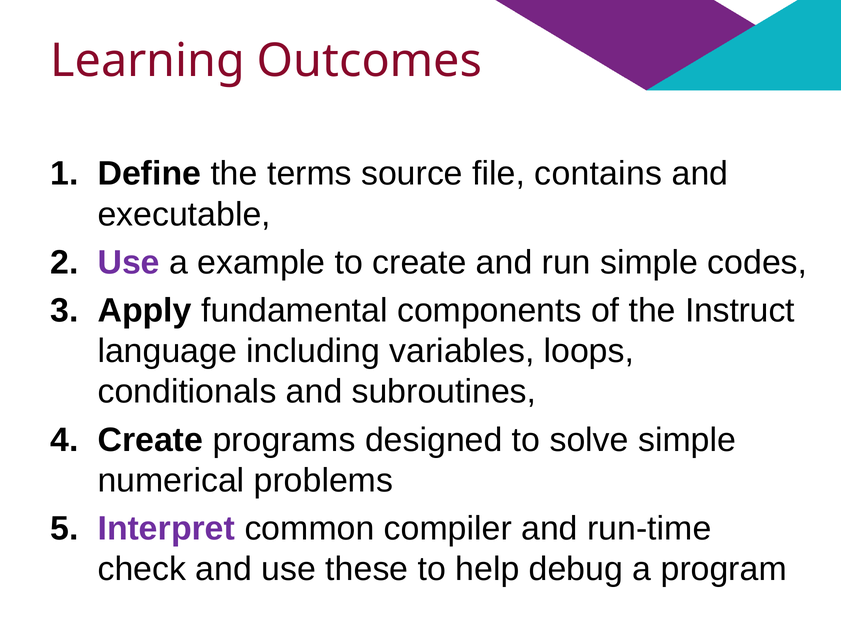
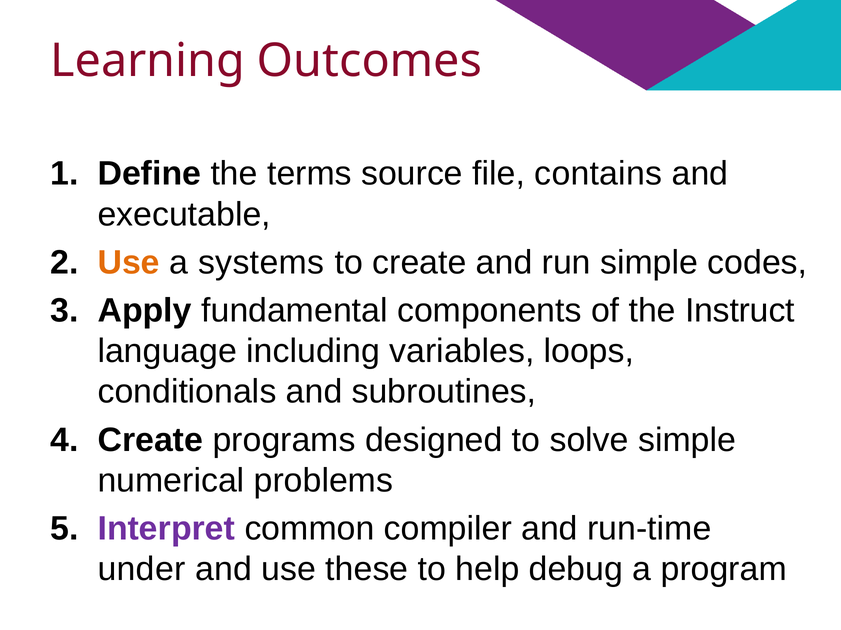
Use at (129, 263) colour: purple -> orange
example: example -> systems
check: check -> under
